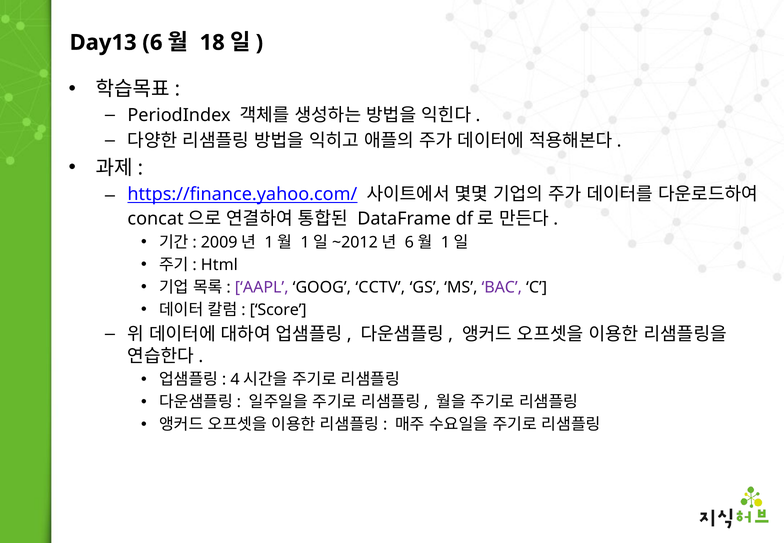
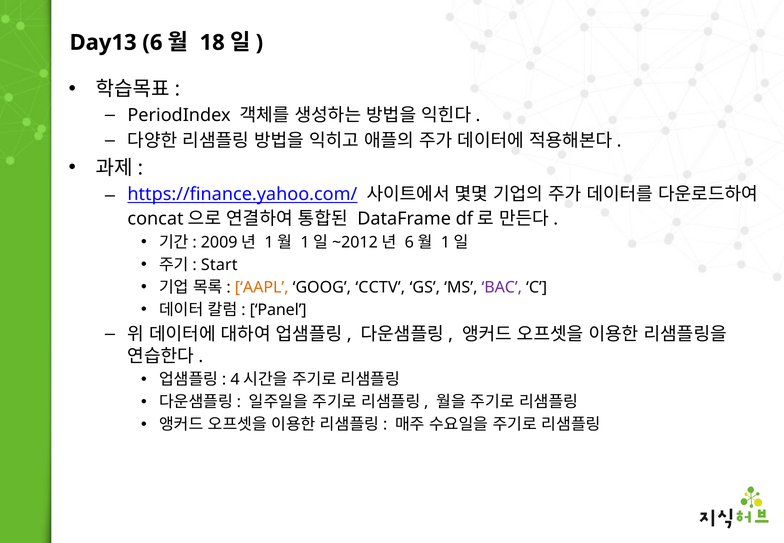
Html: Html -> Start
AAPL colour: purple -> orange
Score: Score -> Panel
